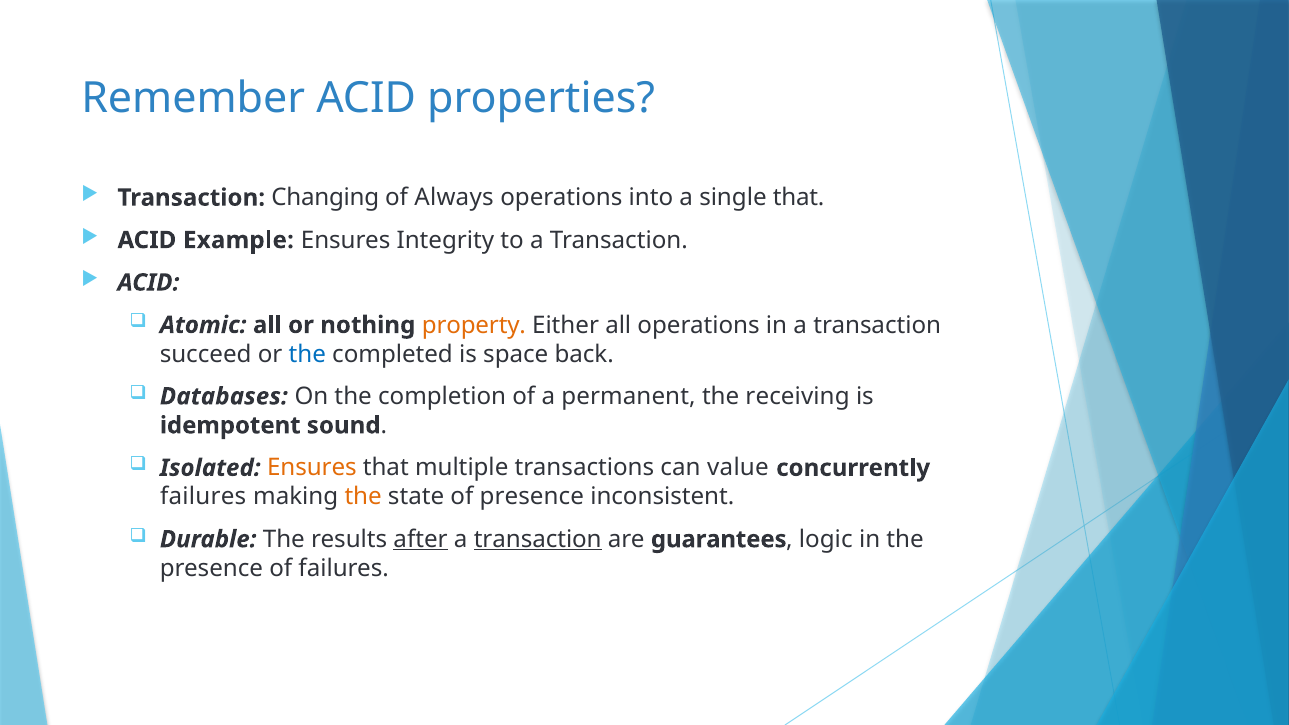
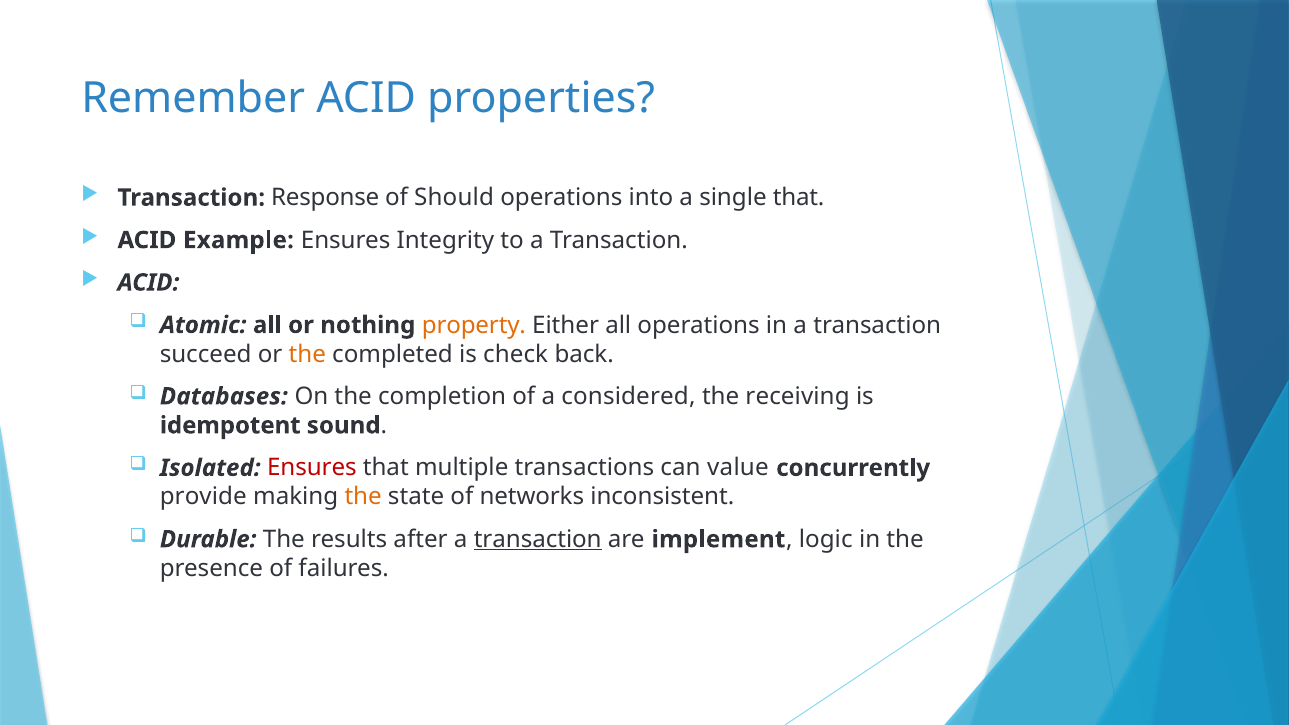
Changing: Changing -> Response
Always: Always -> Should
the at (307, 354) colour: blue -> orange
space: space -> check
permanent: permanent -> considered
Ensures at (312, 468) colour: orange -> red
failures at (203, 497): failures -> provide
of presence: presence -> networks
after underline: present -> none
guarantees: guarantees -> implement
